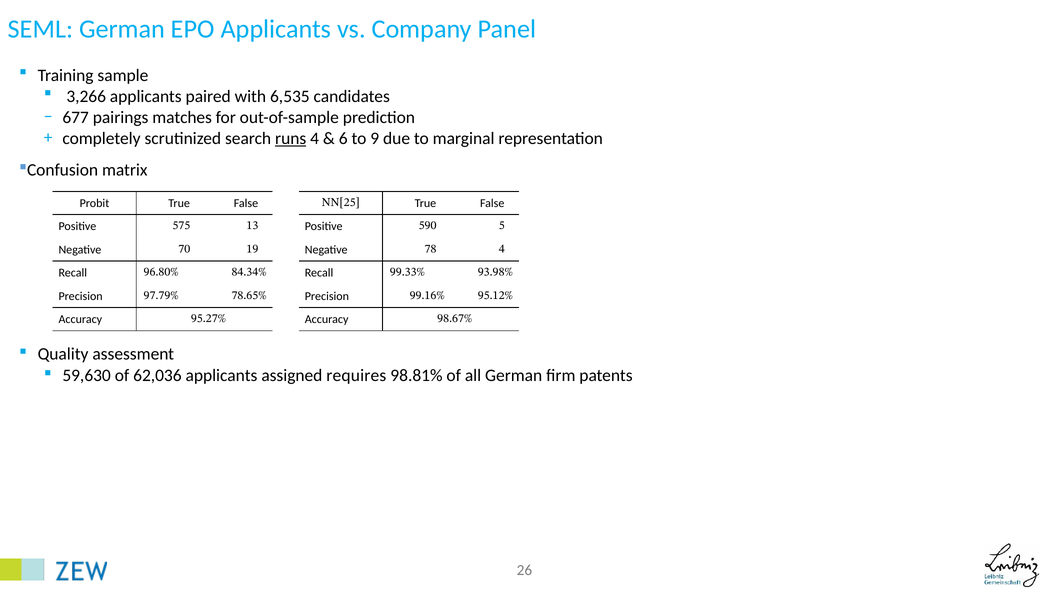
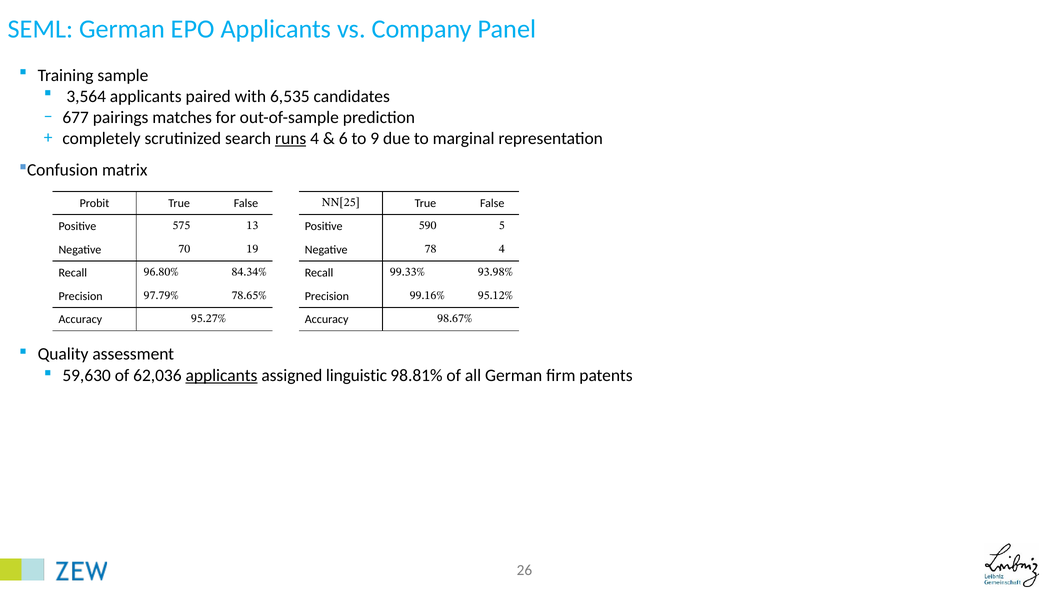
3,266: 3,266 -> 3,564
applicants at (221, 375) underline: none -> present
requires: requires -> linguistic
